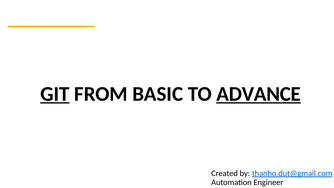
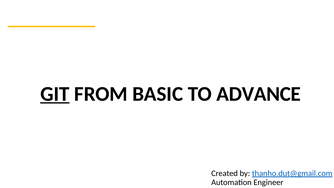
ADVANCE underline: present -> none
